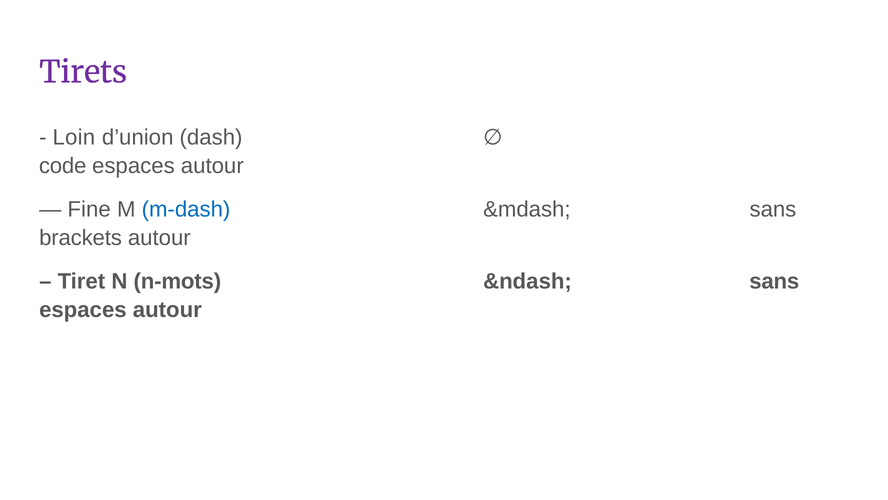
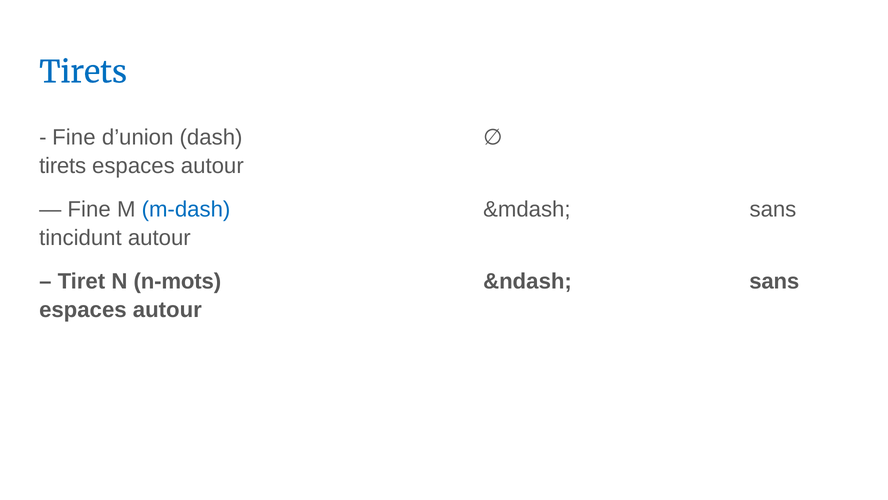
Tirets at (83, 72) colour: purple -> blue
Loin at (74, 137): Loin -> Fine
code at (63, 166): code -> tirets
brackets: brackets -> tincidunt
